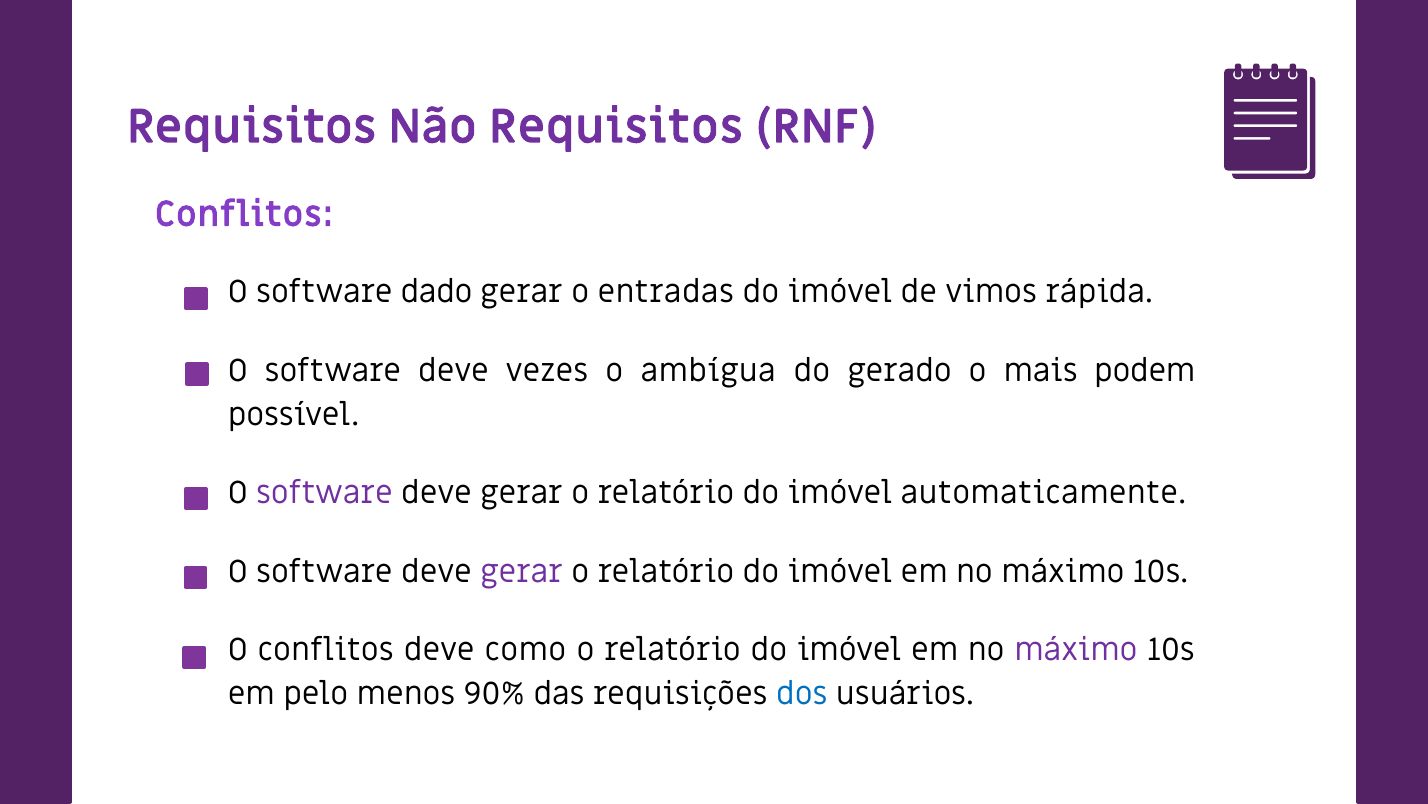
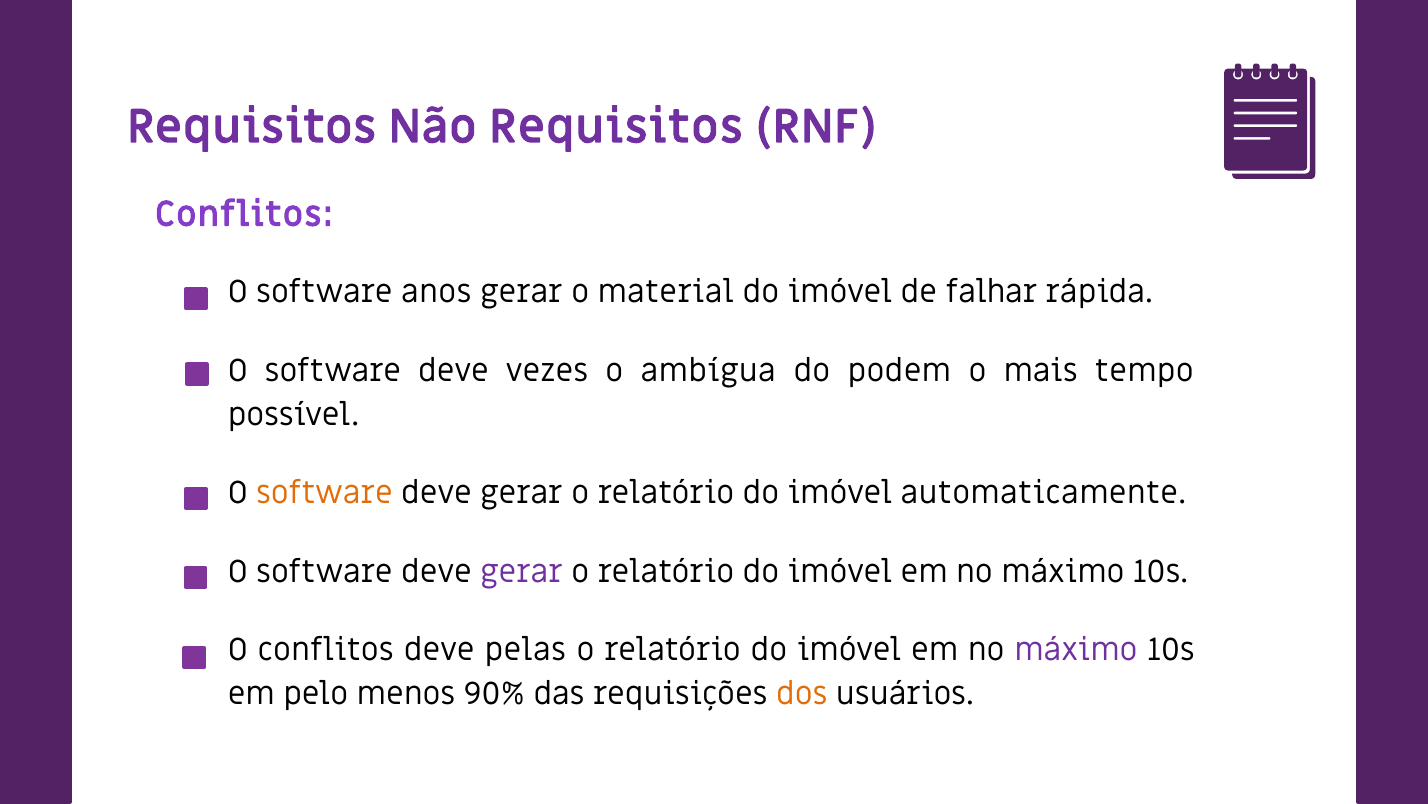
dado: dado -> anos
entradas: entradas -> material
vimos: vimos -> falhar
gerado: gerado -> podem
podem: podem -> tempo
software at (324, 493) colour: purple -> orange
como: como -> pelas
dos colour: blue -> orange
